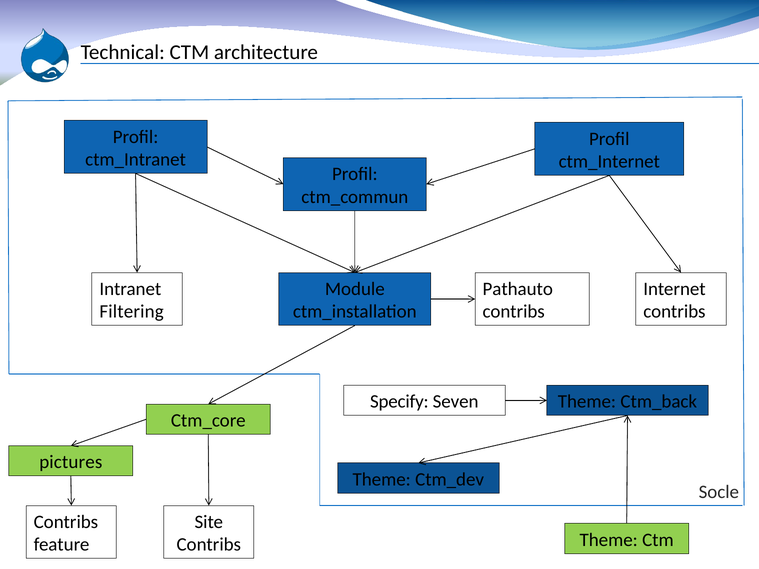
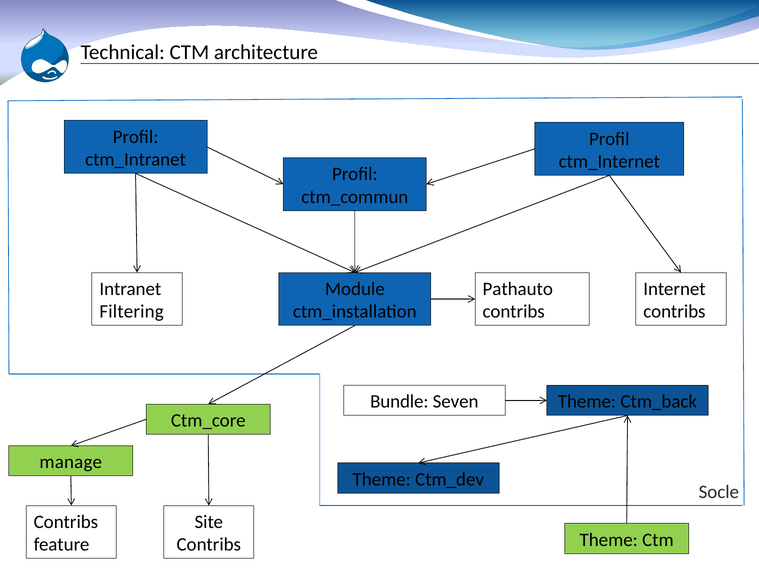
Specify: Specify -> Bundle
pictures: pictures -> manage
